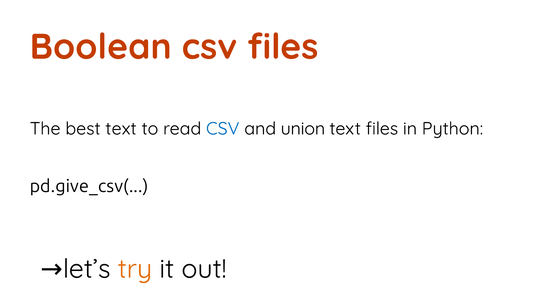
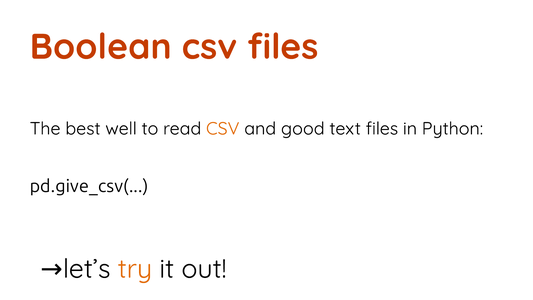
best text: text -> well
CSV at (223, 129) colour: blue -> orange
union: union -> good
